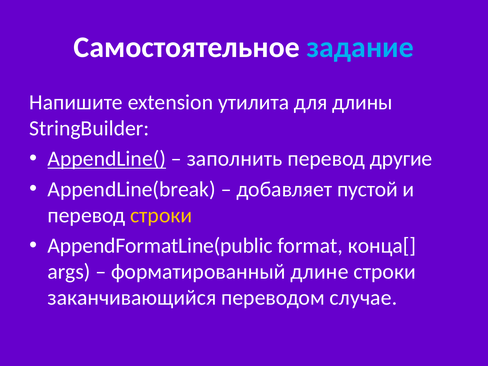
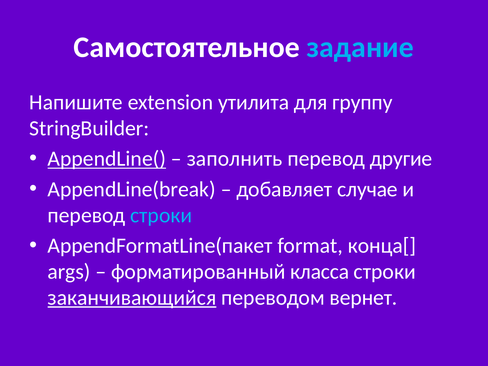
длины: длины -> группу
пустой: пустой -> случае
строки at (161, 215) colour: yellow -> light blue
AppendFormatLine(public: AppendFormatLine(public -> AppendFormatLine(пакет
длине: длине -> класса
заканчивающийся underline: none -> present
случае: случае -> вернет
